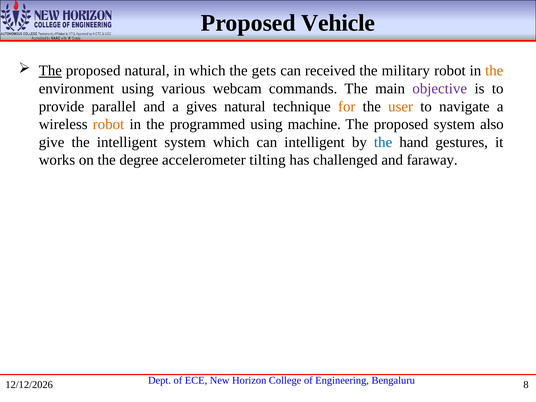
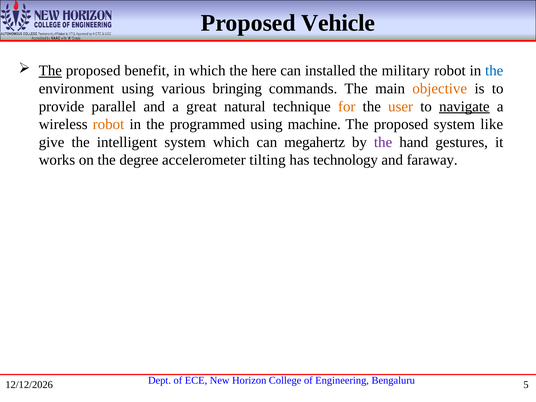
proposed natural: natural -> benefit
gets: gets -> here
received: received -> installed
the at (494, 71) colour: orange -> blue
webcam: webcam -> bringing
objective colour: purple -> orange
gives: gives -> great
navigate underline: none -> present
also: also -> like
can intelligent: intelligent -> megahertz
the at (383, 142) colour: blue -> purple
challenged: challenged -> technology
8: 8 -> 5
